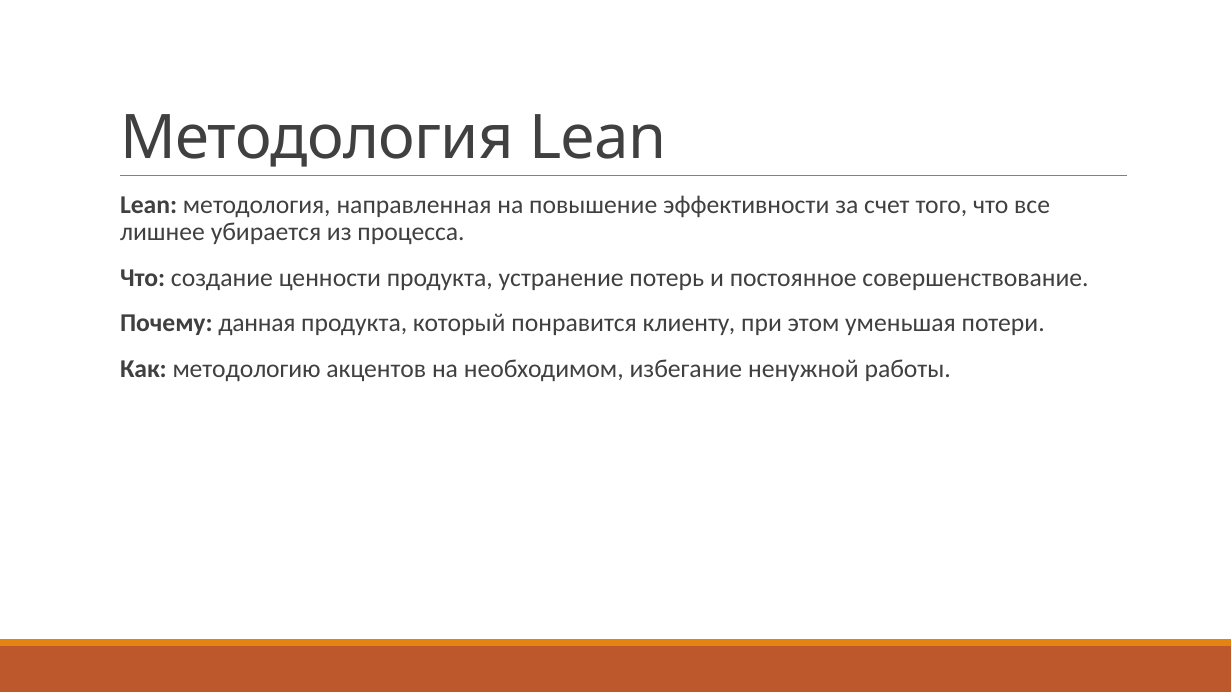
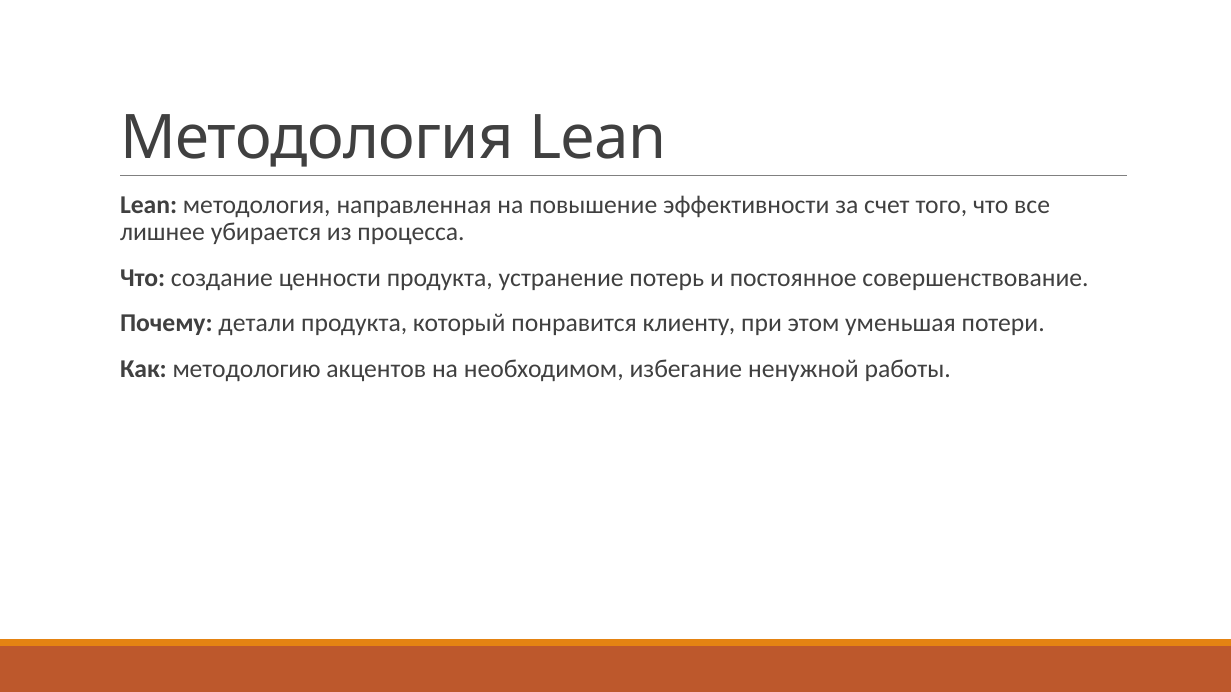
данная: данная -> детали
